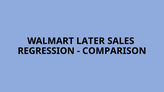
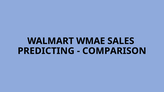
LATER: LATER -> WMAE
REGRESSION: REGRESSION -> PREDICTING
